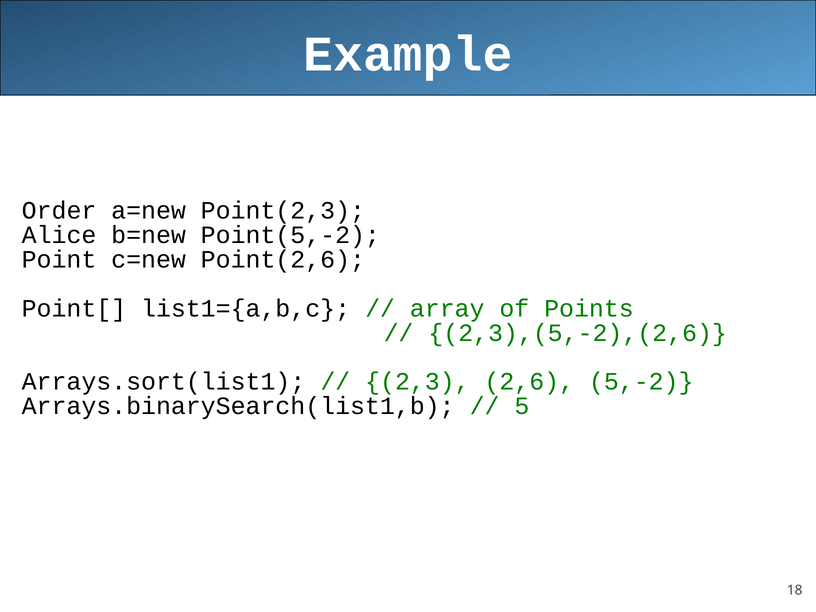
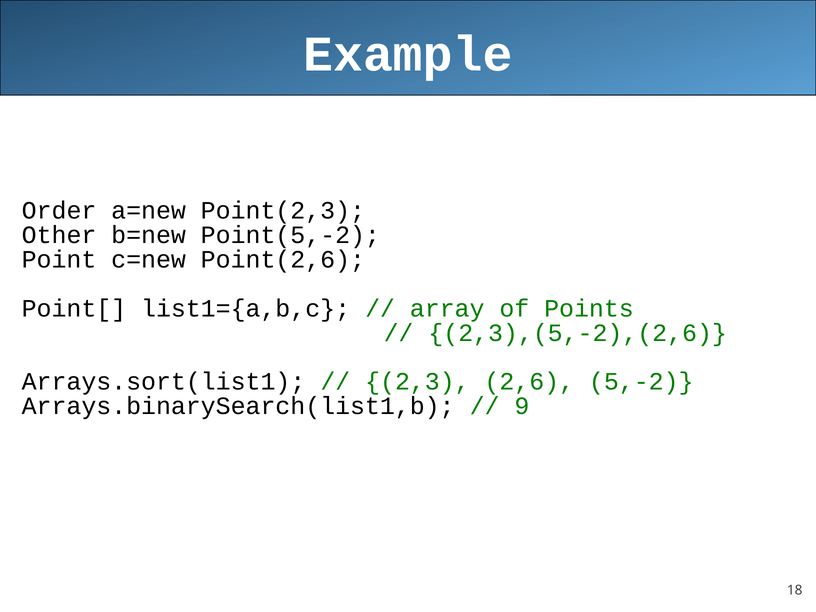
Alice: Alice -> Other
5: 5 -> 9
